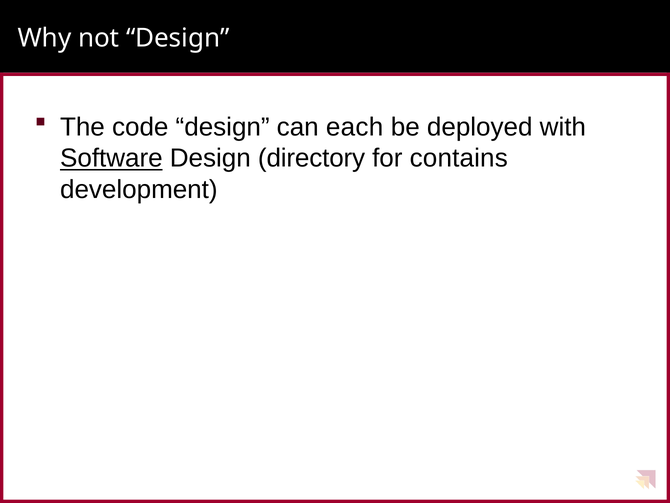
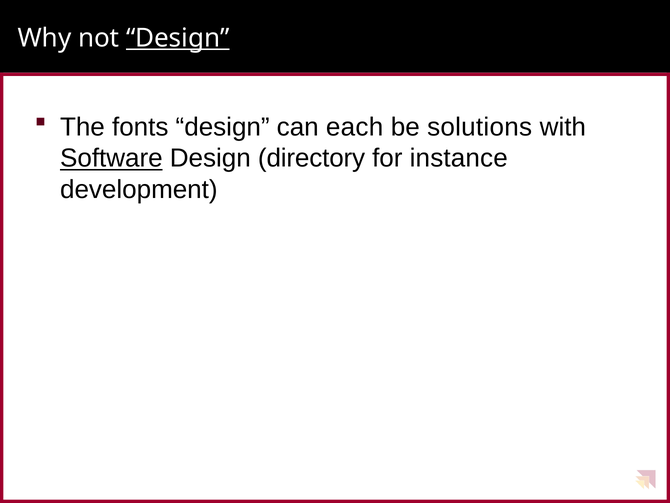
Design at (178, 38) underline: none -> present
code: code -> fonts
deployed: deployed -> solutions
contains: contains -> instance
